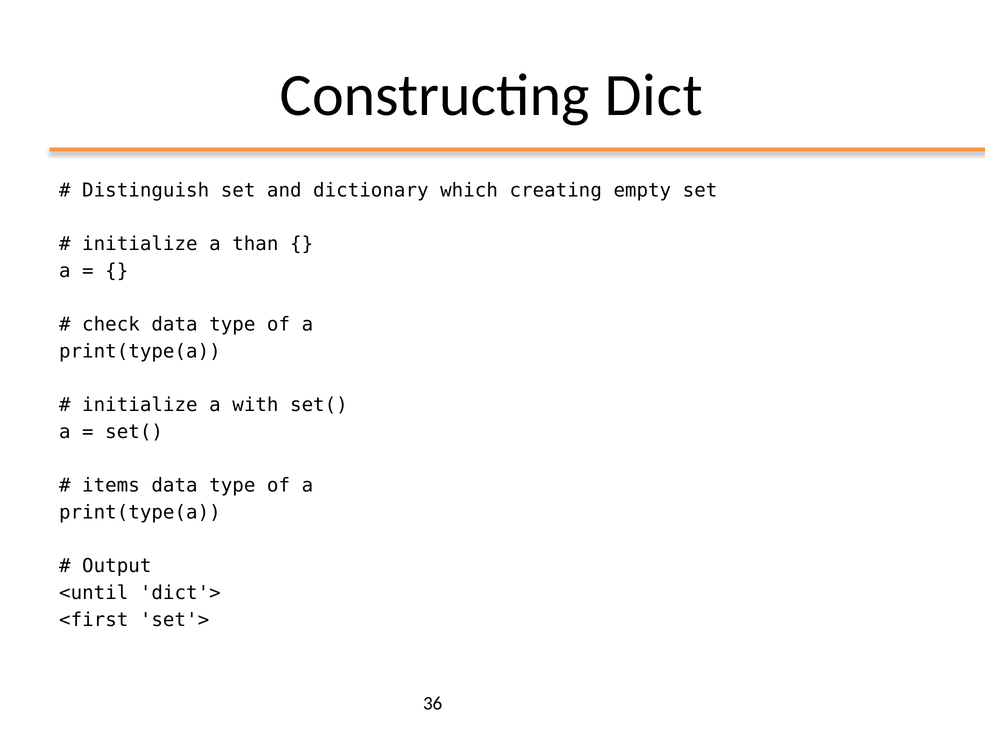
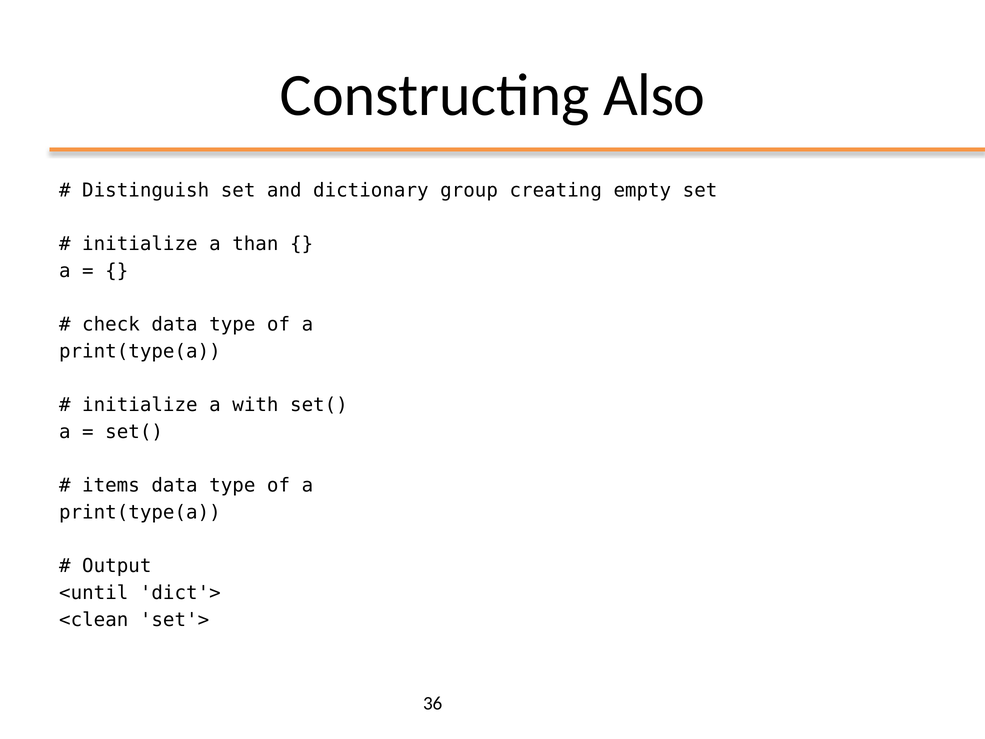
Dict: Dict -> Also
which: which -> group
<first: <first -> <clean
